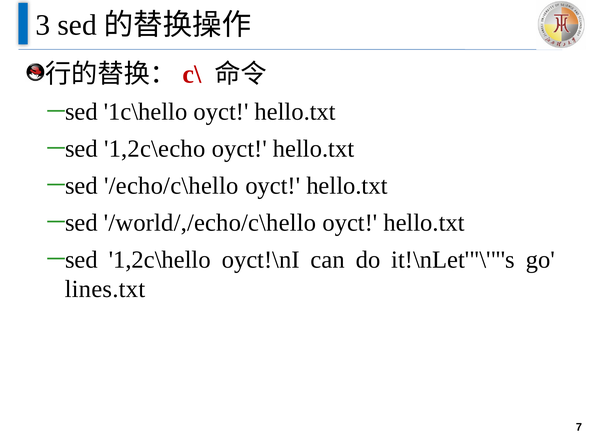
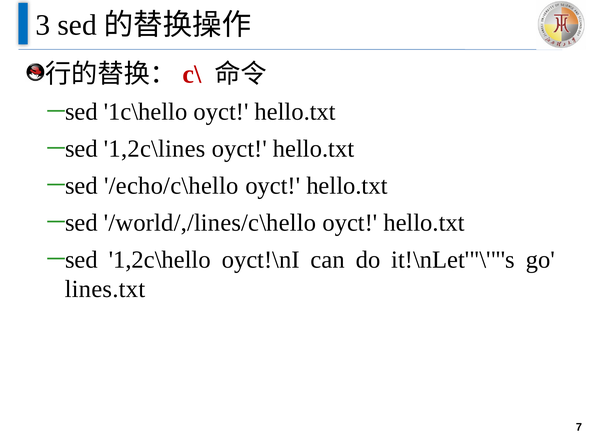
1,2c\echo: 1,2c\echo -> 1,2c\lines
/world/,/echo/c\hello: /world/,/echo/c\hello -> /world/,/lines/c\hello
